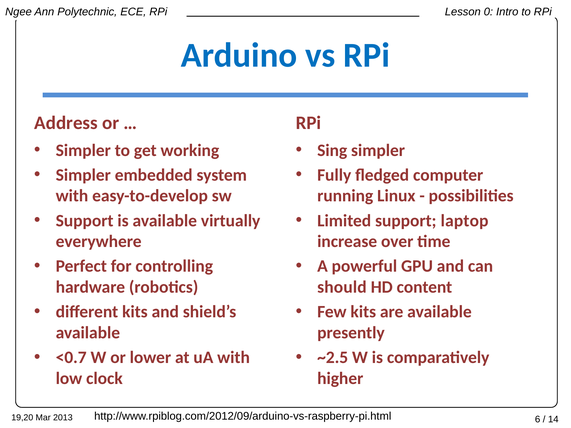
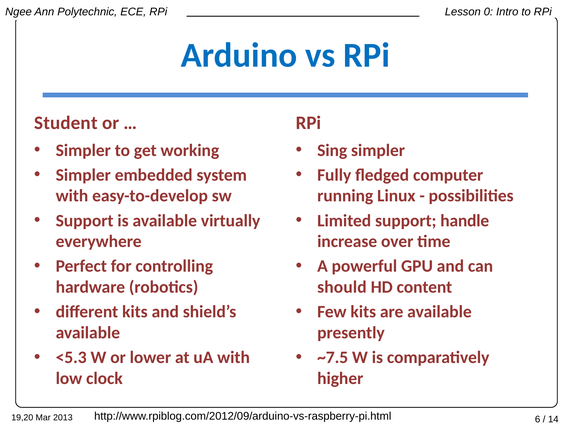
Address: Address -> Student
laptop: laptop -> handle
<0.7: <0.7 -> <5.3
~2.5: ~2.5 -> ~7.5
